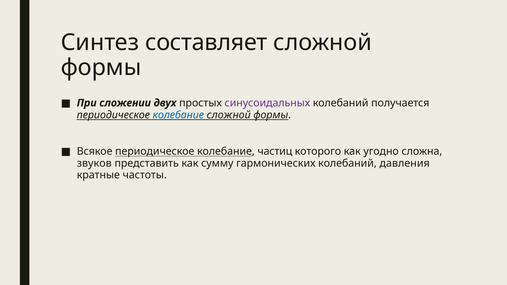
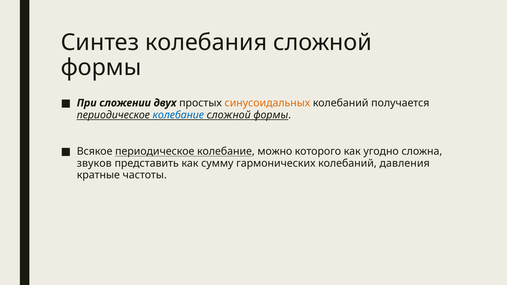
составляет: составляет -> колебания
синусоидальных colour: purple -> orange
частиц: частиц -> можно
